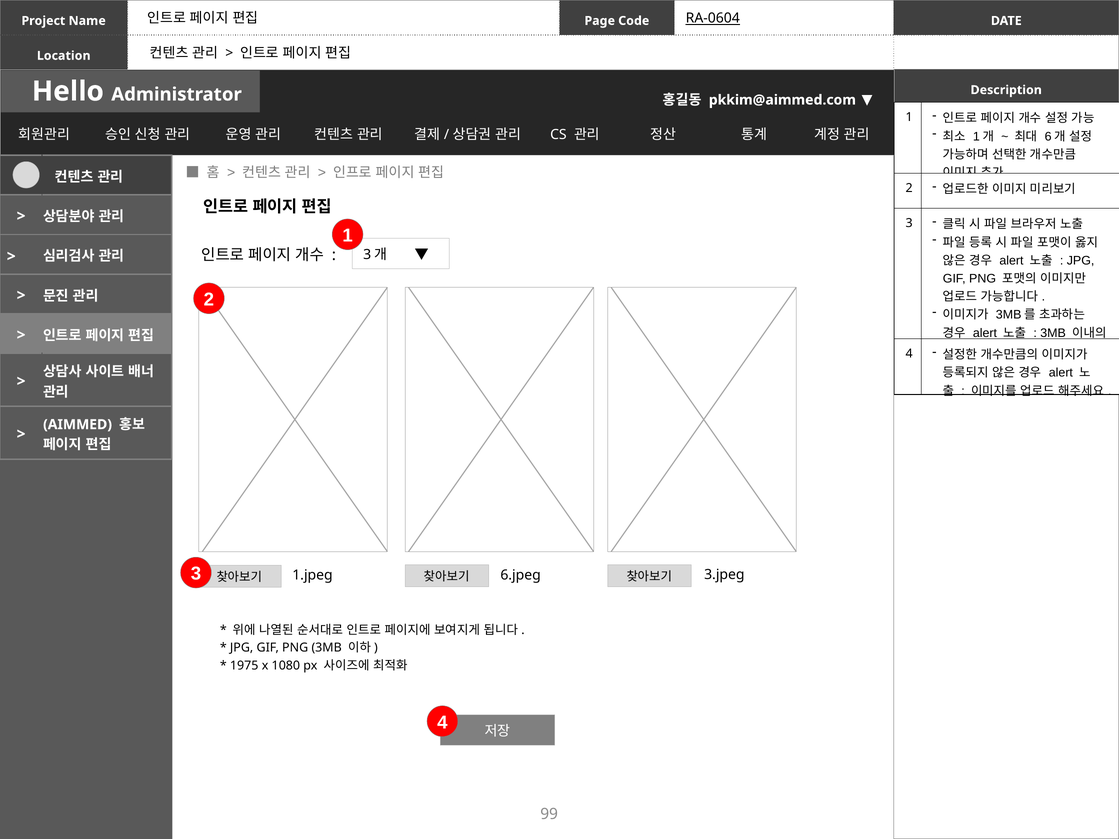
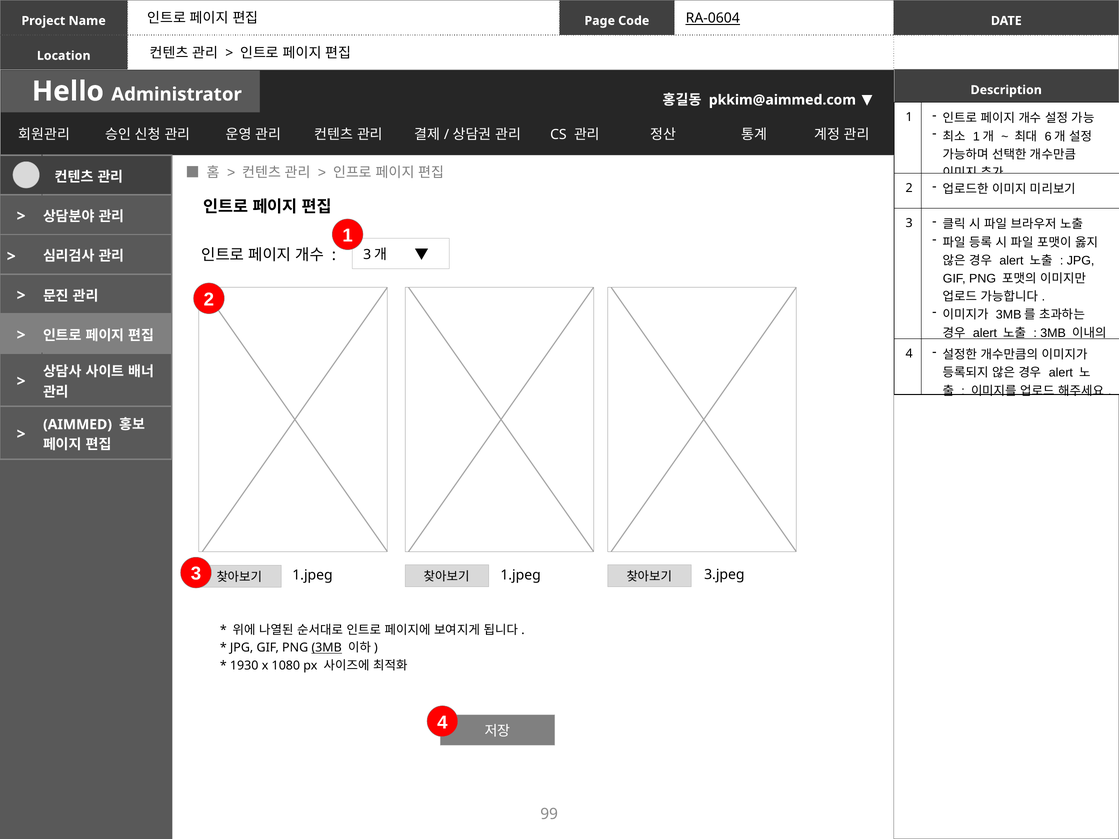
1.jpeg 6.jpeg: 6.jpeg -> 1.jpeg
3MB at (327, 648) underline: none -> present
1975: 1975 -> 1930
